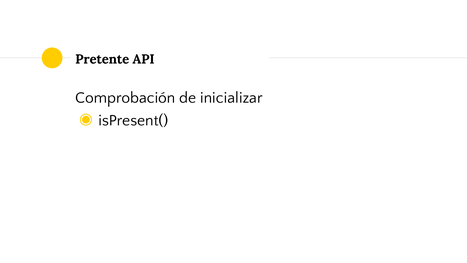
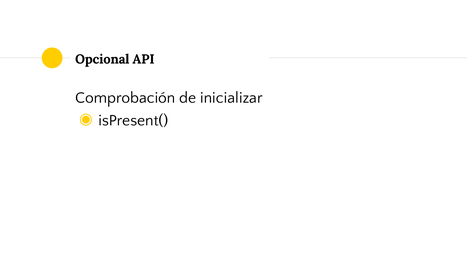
Pretente: Pretente -> Opcional
